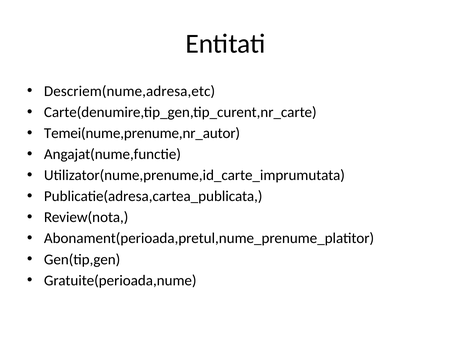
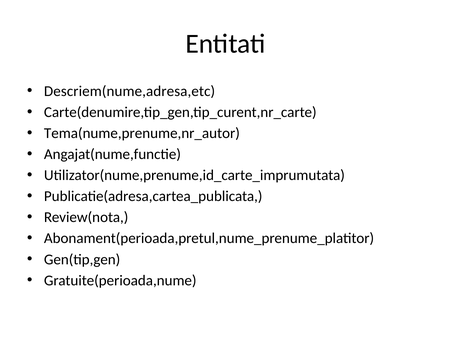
Temei(nume,prenume,nr_autor: Temei(nume,prenume,nr_autor -> Tema(nume,prenume,nr_autor
